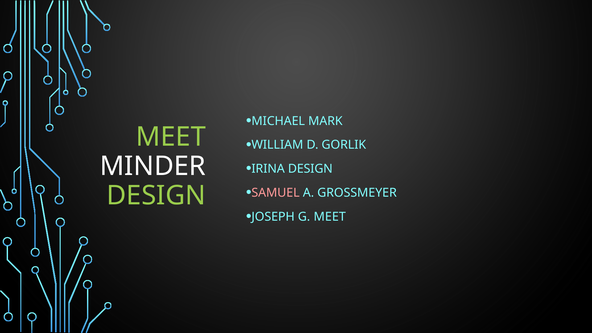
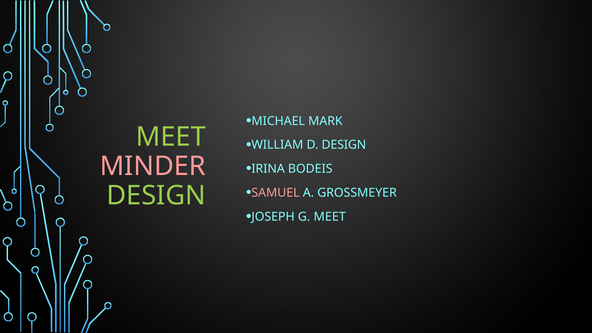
D GORLIK: GORLIK -> DESIGN
MINDER colour: white -> pink
IRINA DESIGN: DESIGN -> BODEIS
